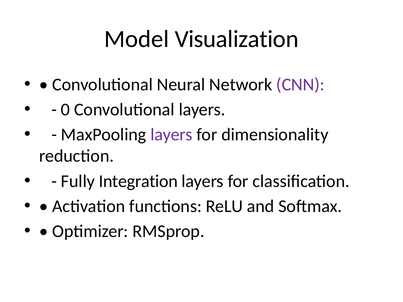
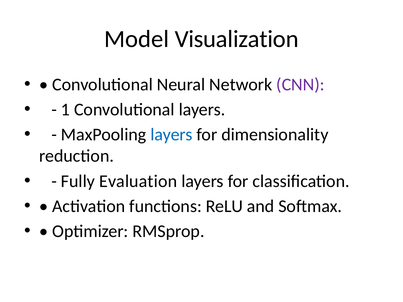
0: 0 -> 1
layers at (171, 135) colour: purple -> blue
Integration: Integration -> Evaluation
